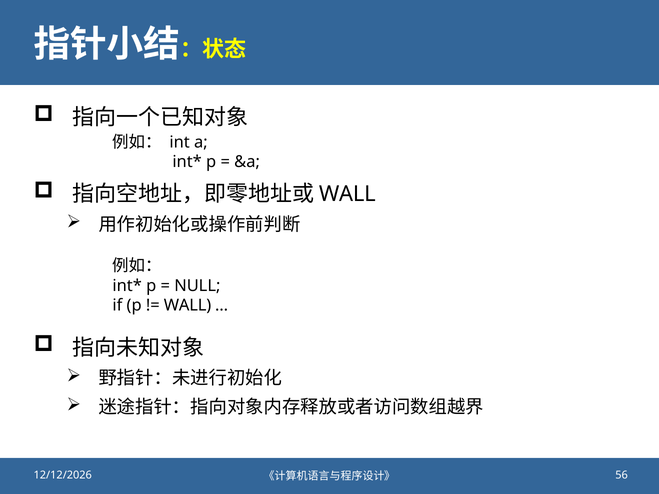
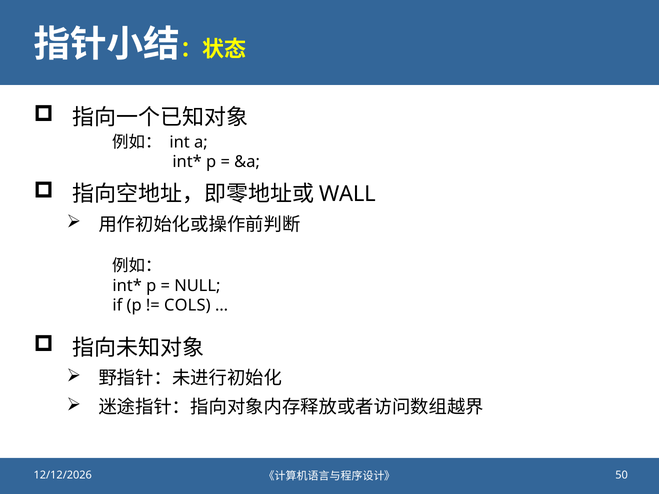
WALL at (188, 306): WALL -> COLS
56: 56 -> 50
